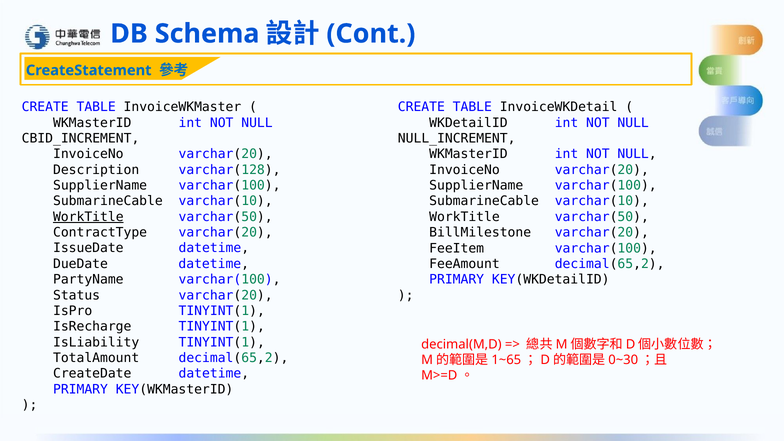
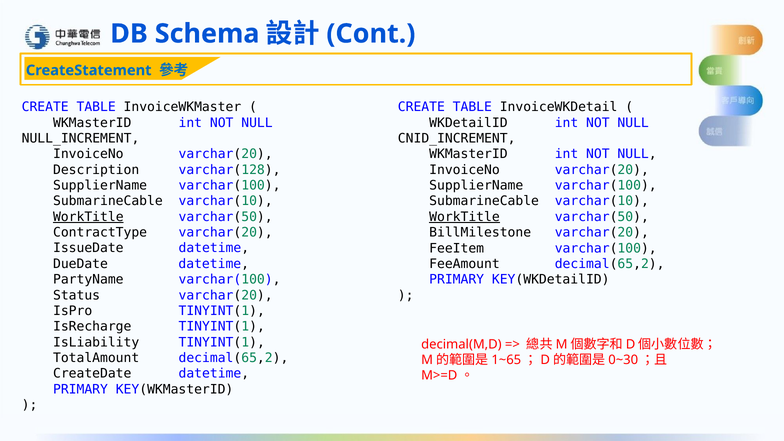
CBID_INCREMENT: CBID_INCREMENT -> NULL_INCREMENT
NULL_INCREMENT: NULL_INCREMENT -> CNID_INCREMENT
WorkTitle at (465, 217) underline: none -> present
